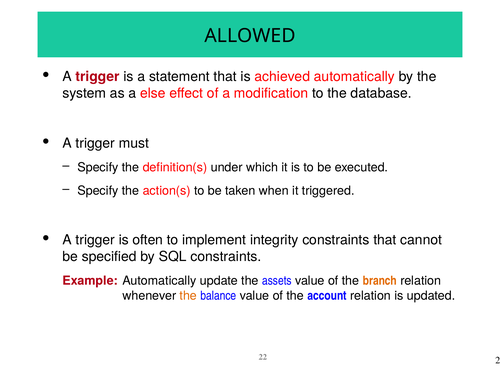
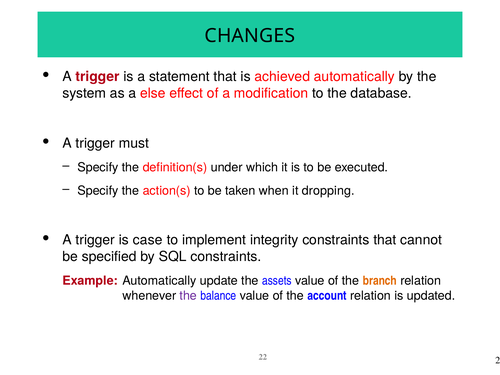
ALLOWED: ALLOWED -> CHANGES
triggered: triggered -> dropping
often: often -> case
the at (188, 296) colour: orange -> purple
